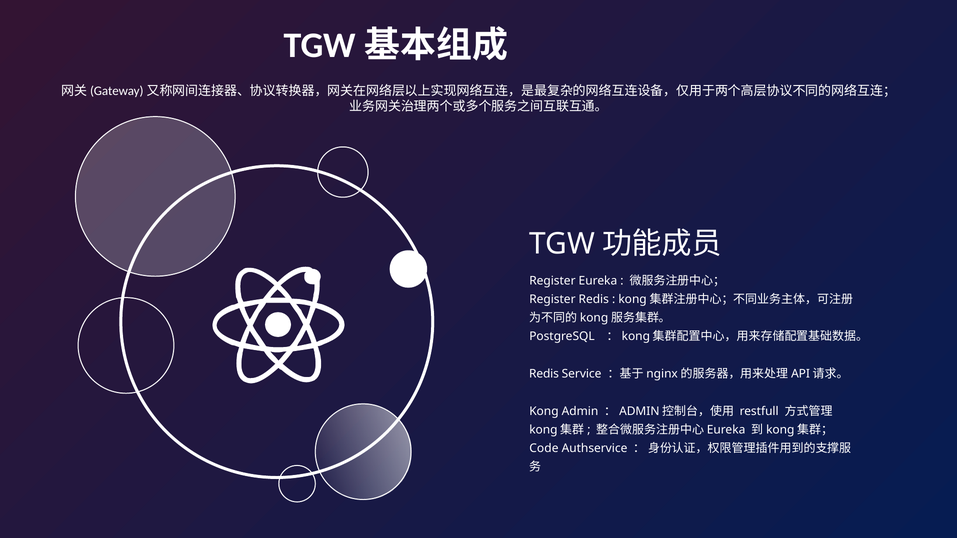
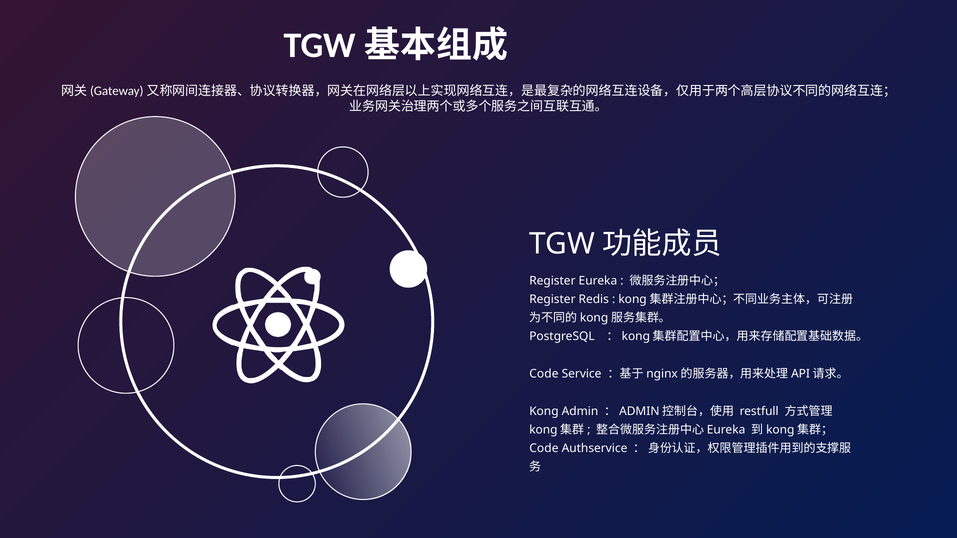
Redis at (544, 374): Redis -> Code
